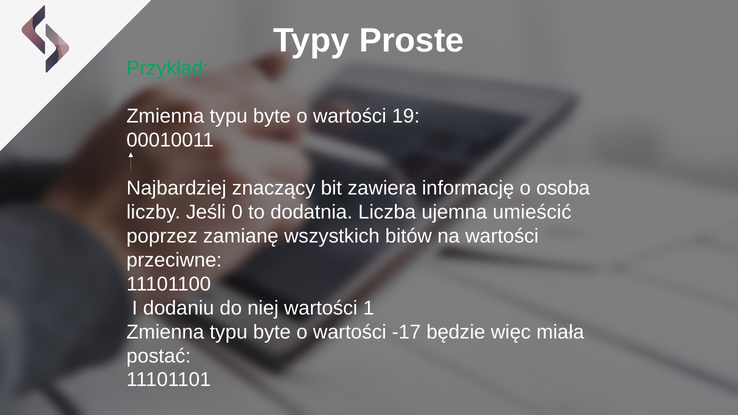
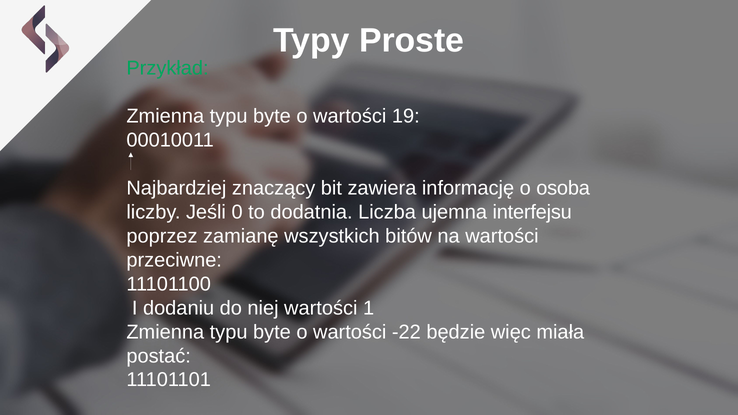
umieścić: umieścić -> interfejsu
-17: -17 -> -22
